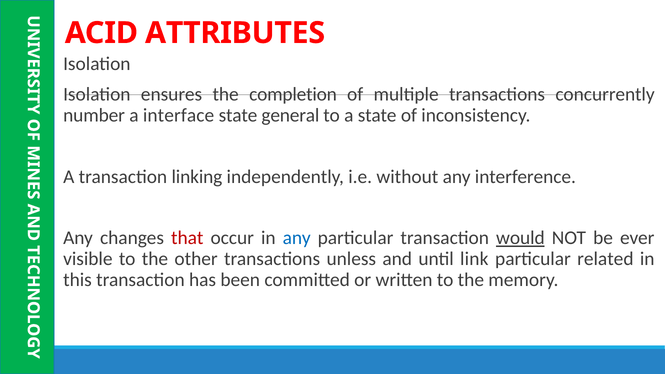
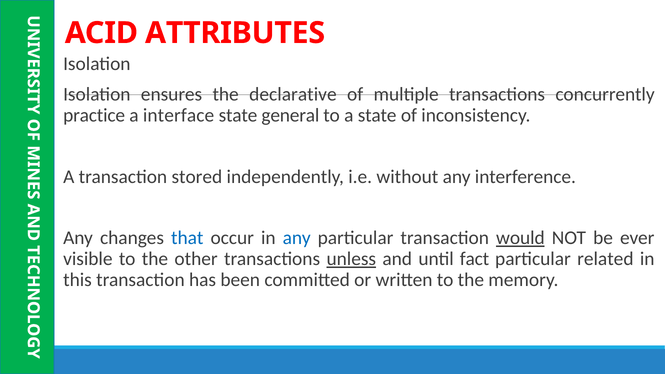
completion: completion -> declarative
number: number -> practice
linking: linking -> stored
that colour: red -> blue
unless underline: none -> present
link: link -> fact
